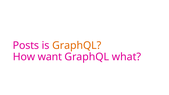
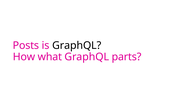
GraphQL at (77, 45) colour: orange -> black
want: want -> what
what: what -> parts
